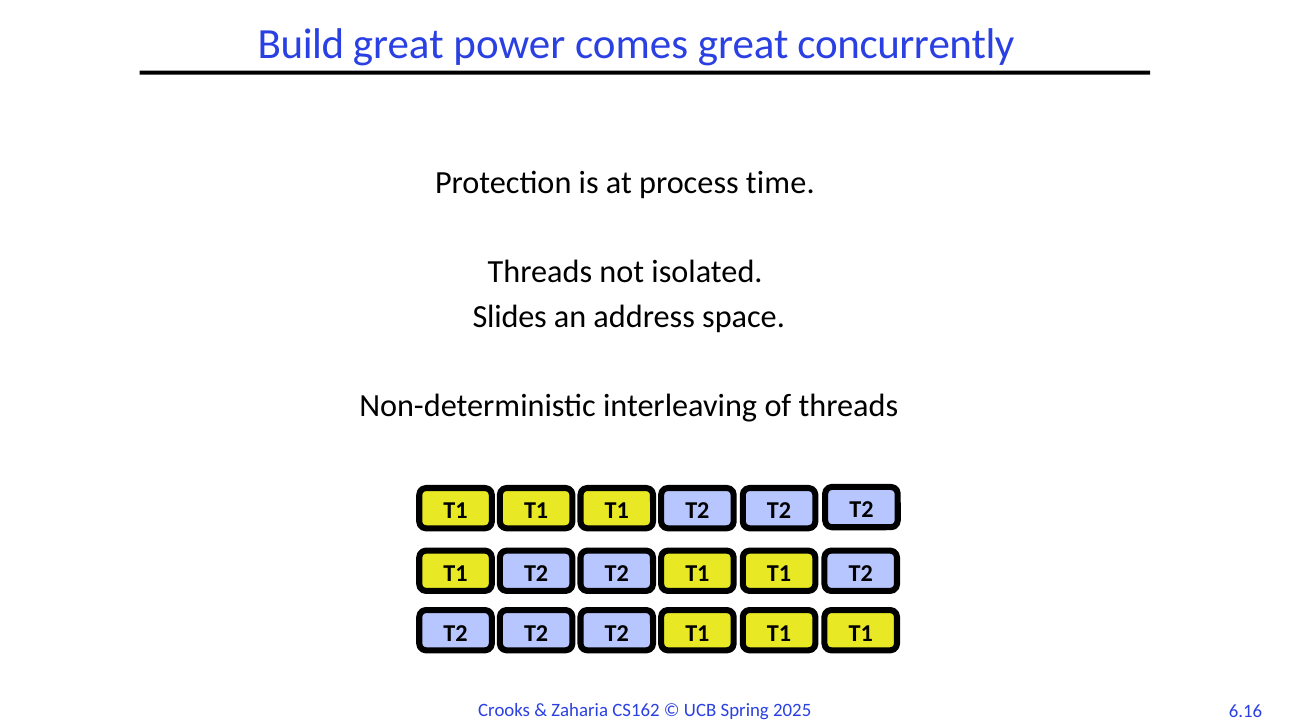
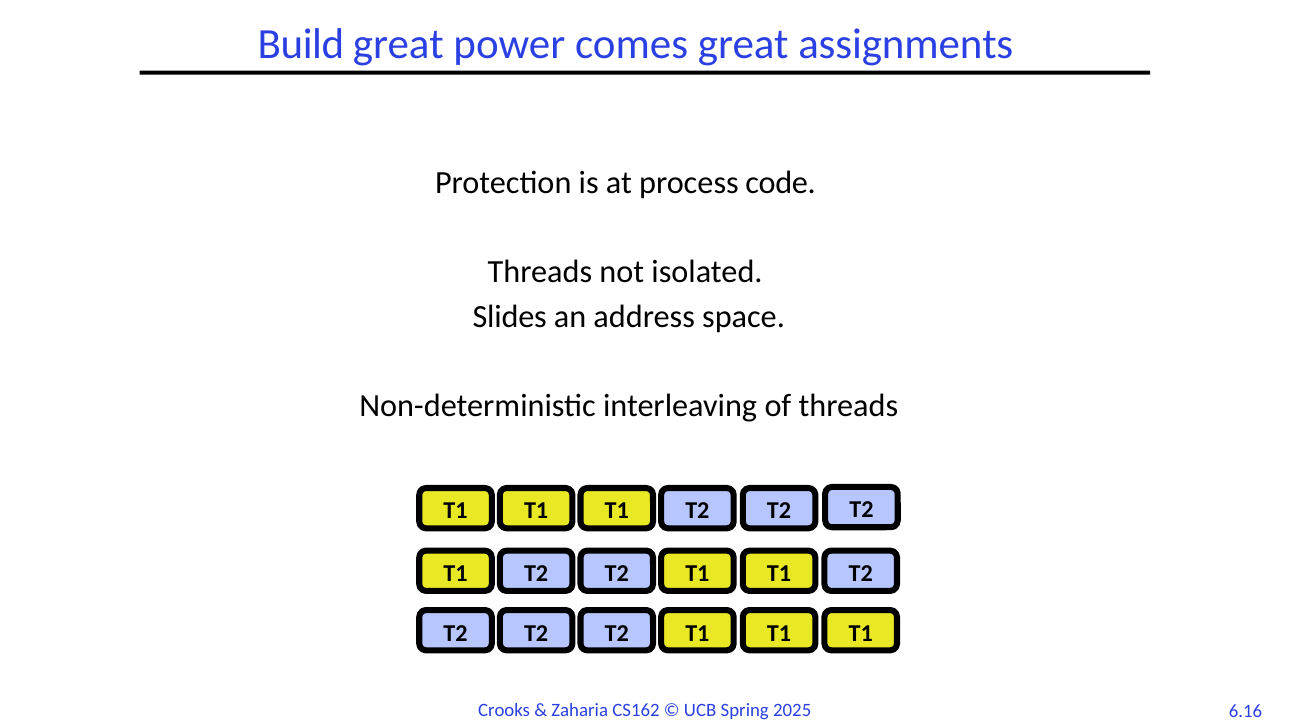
concurrently: concurrently -> assignments
time: time -> code
